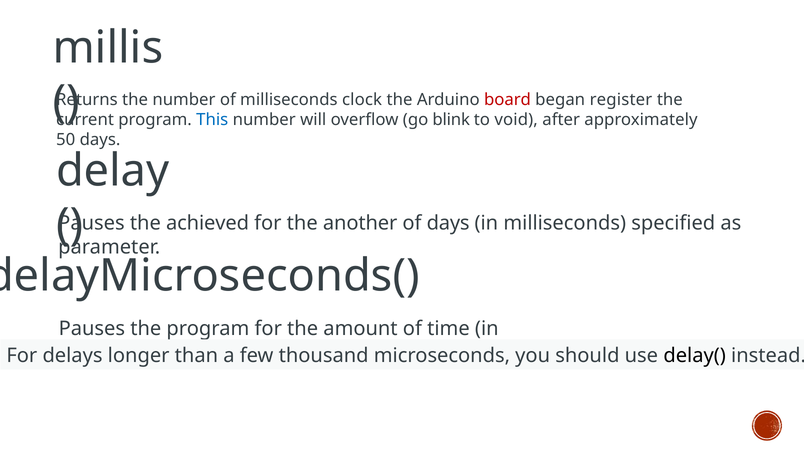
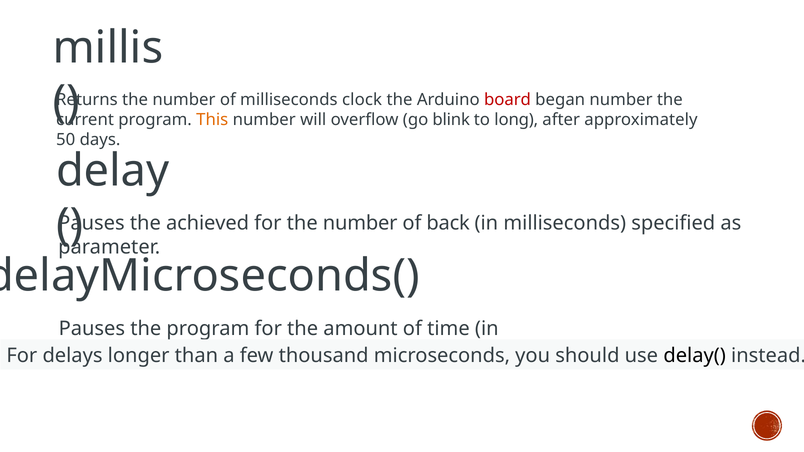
began register: register -> number
This colour: blue -> orange
void: void -> long
for the another: another -> number
of days: days -> back
